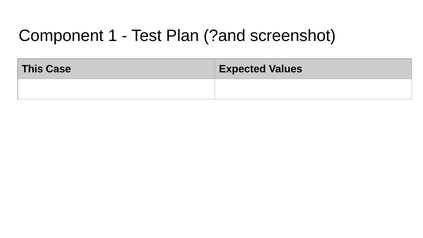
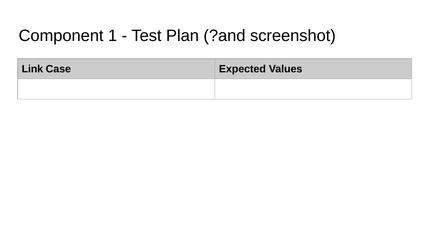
This: This -> Link
